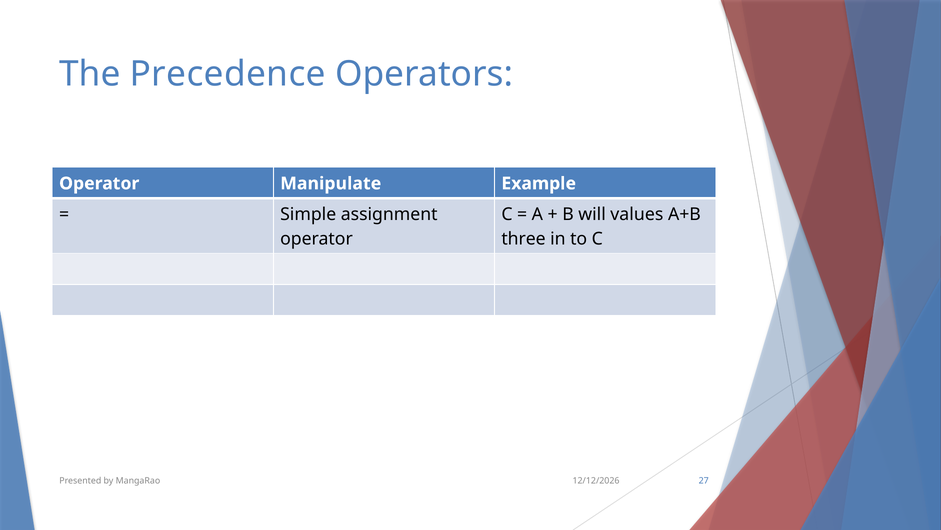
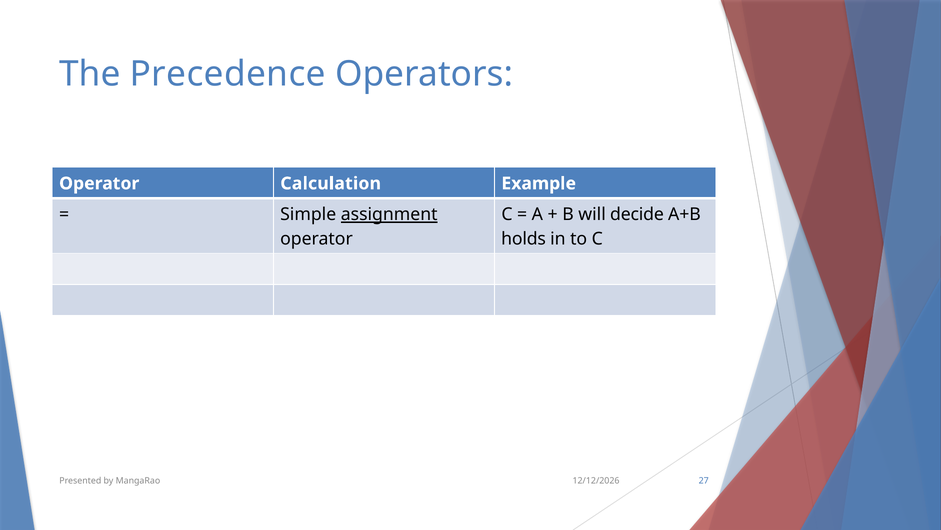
Manipulate: Manipulate -> Calculation
assignment underline: none -> present
values: values -> decide
three: three -> holds
